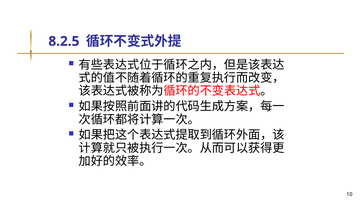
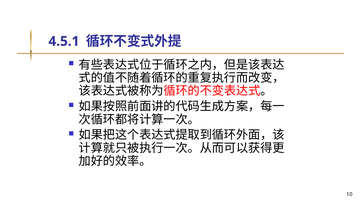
8.2.5: 8.2.5 -> 4.5.1
